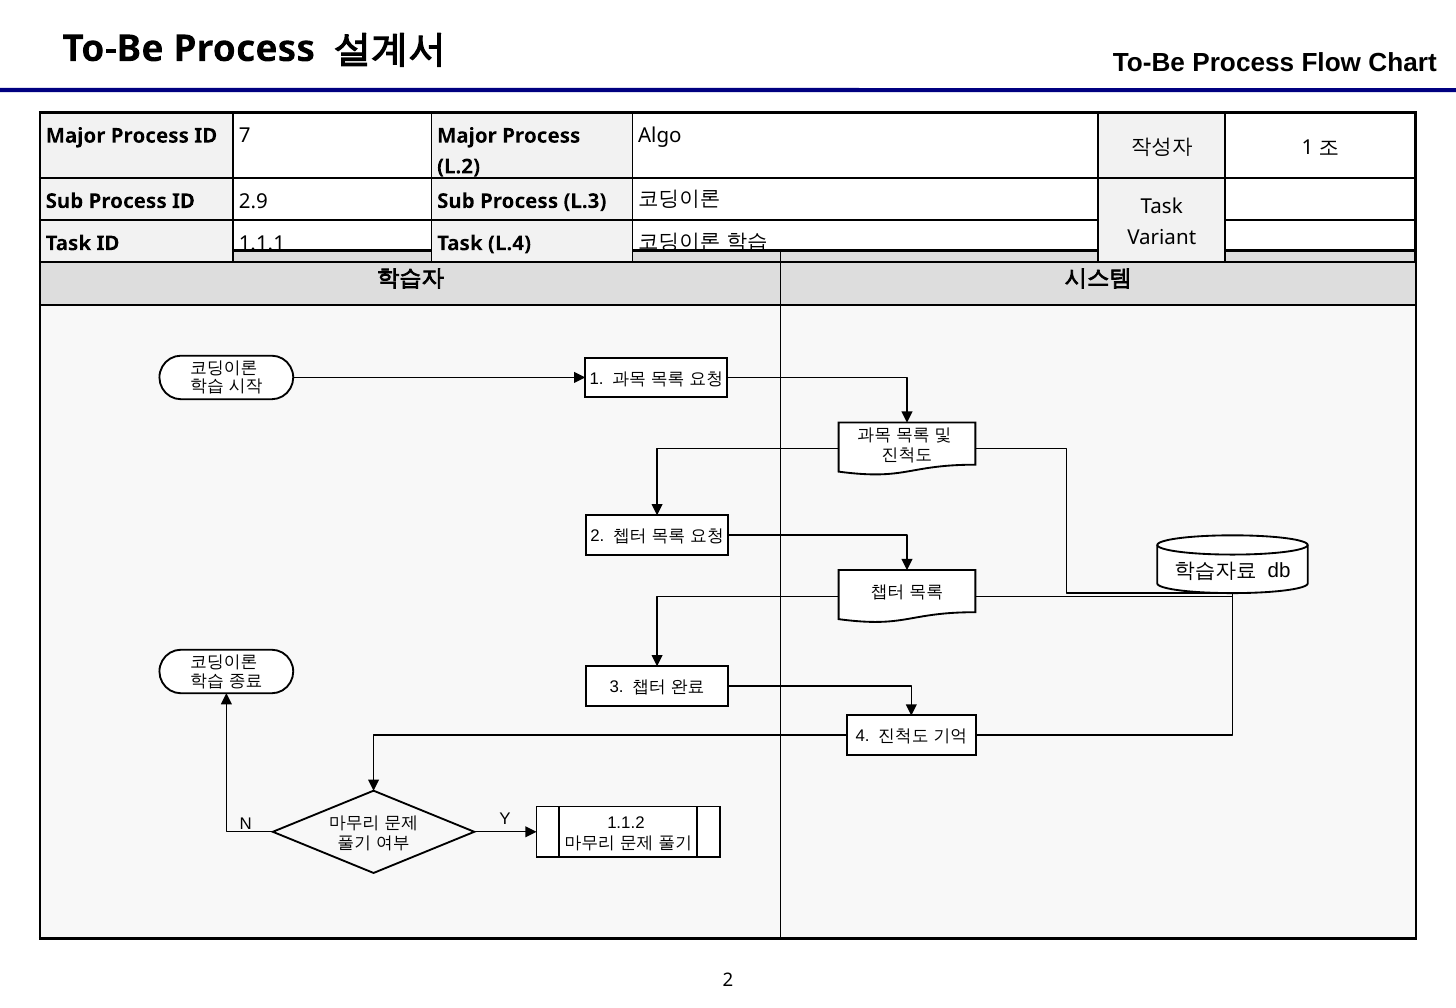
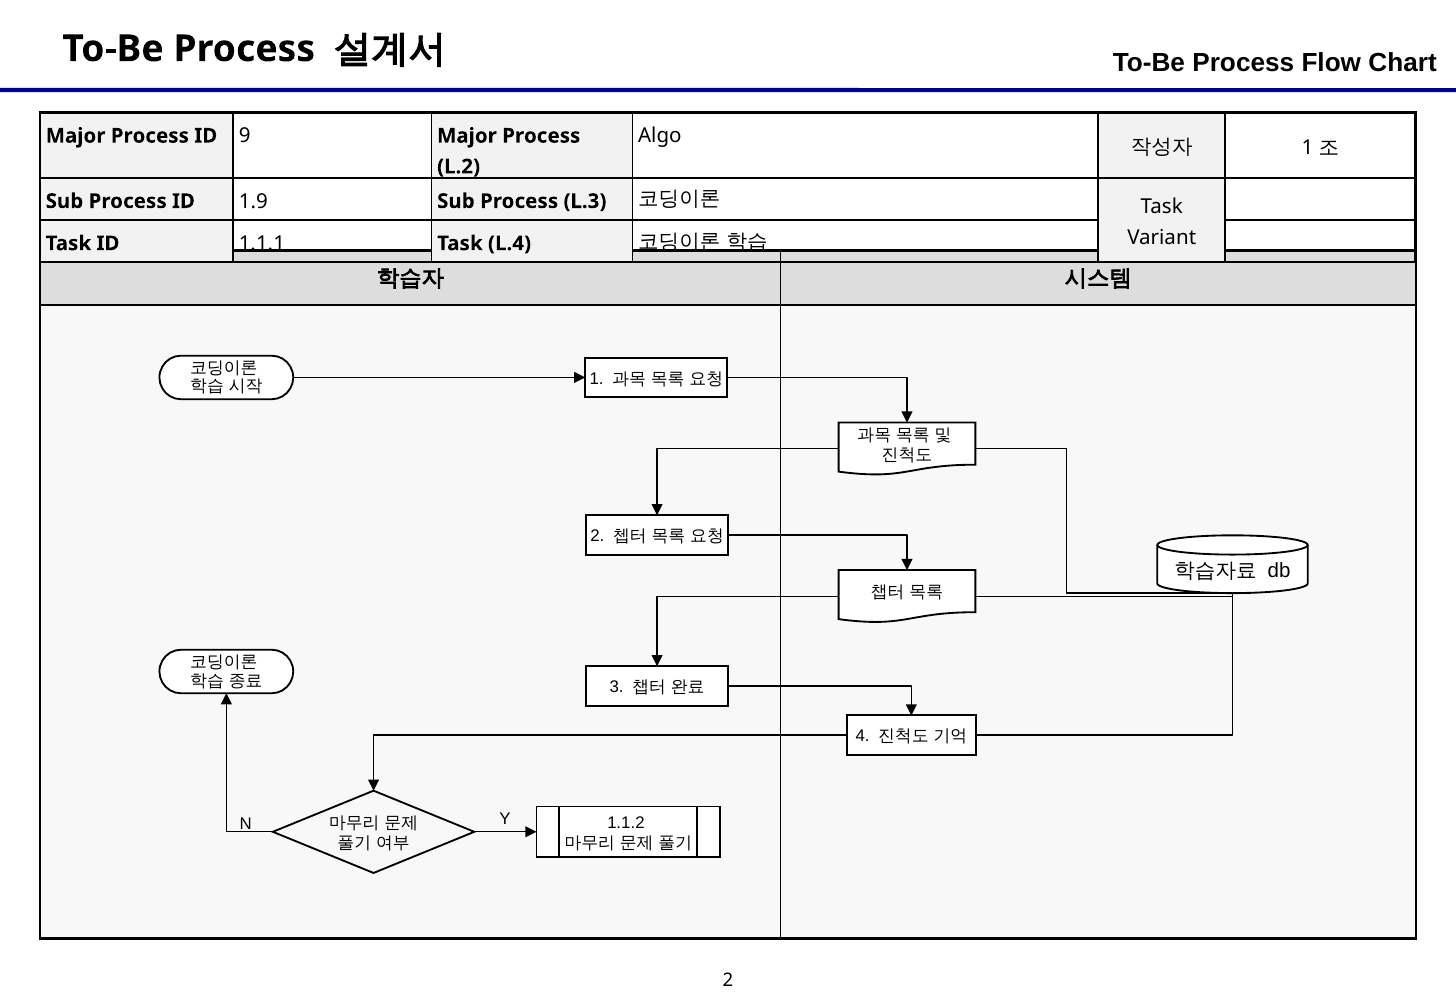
7: 7 -> 9
2.9: 2.9 -> 1.9
